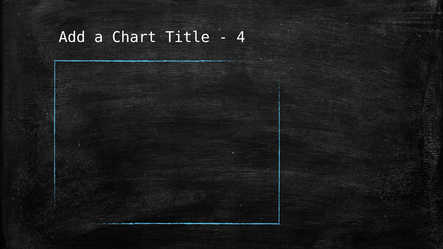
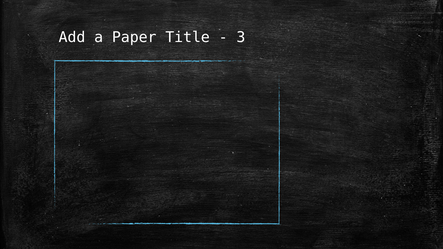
Chart: Chart -> Paper
4: 4 -> 3
